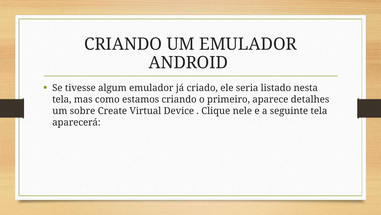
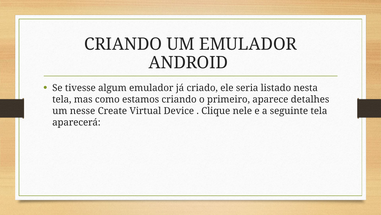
sobre: sobre -> nesse
